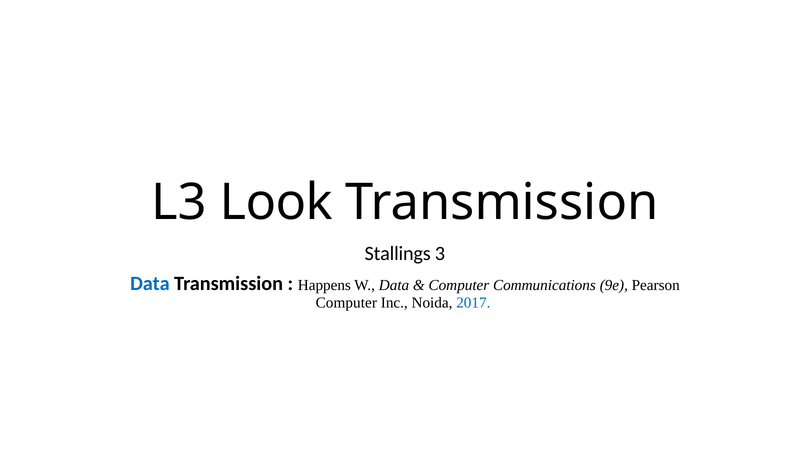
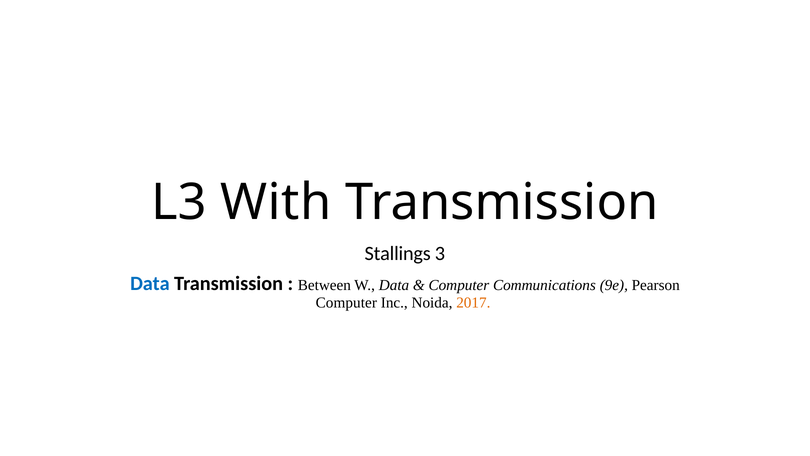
Look: Look -> With
Happens: Happens -> Between
2017 colour: blue -> orange
